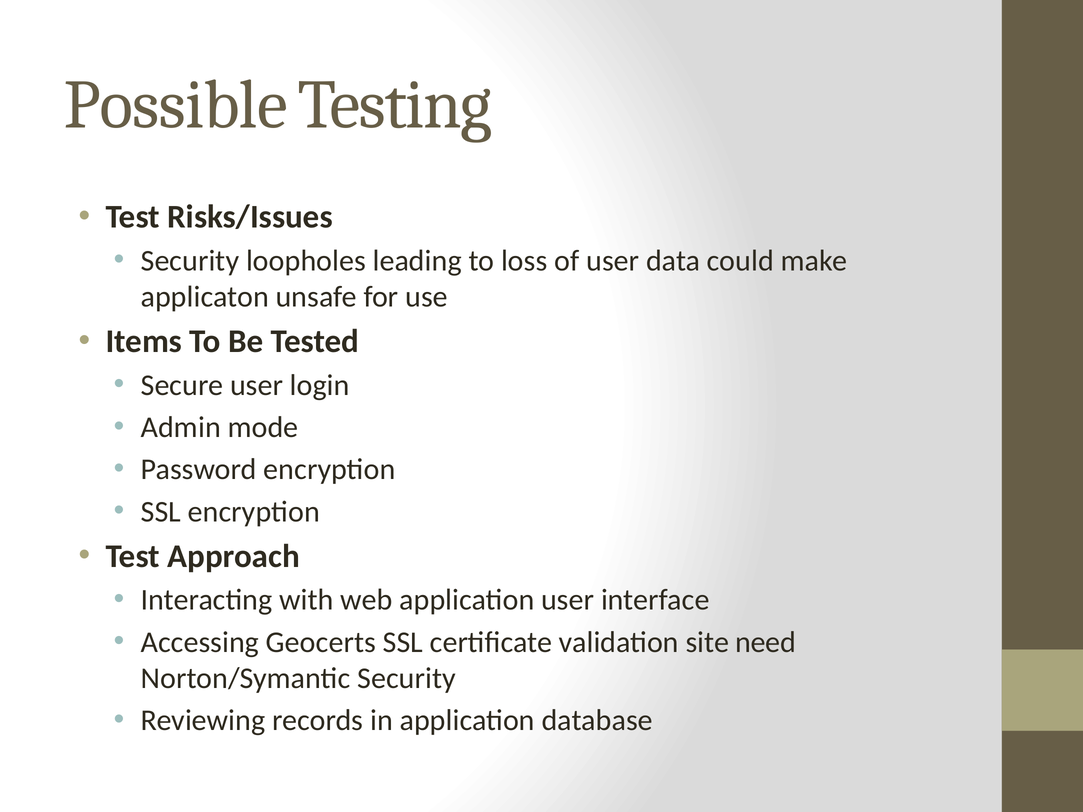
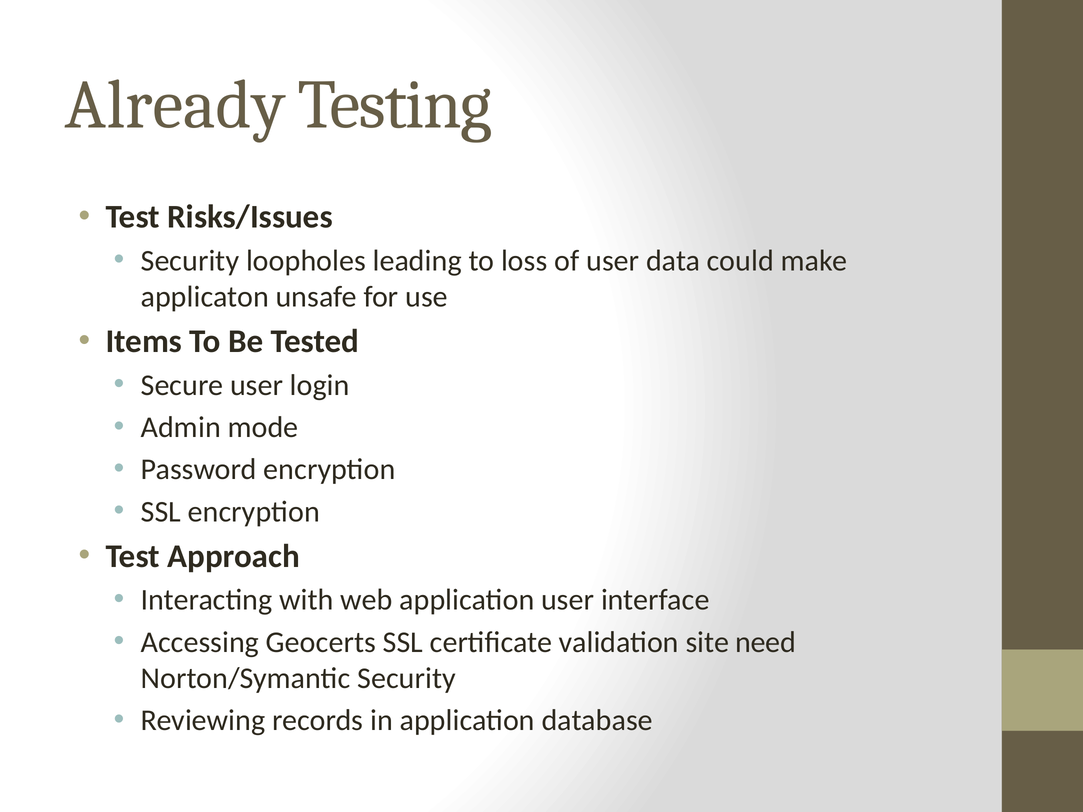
Possible: Possible -> Already
